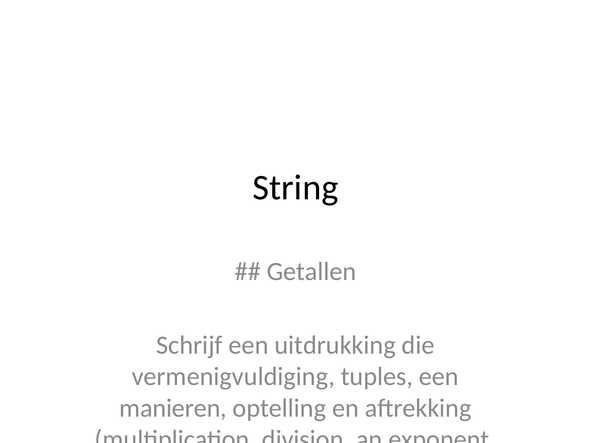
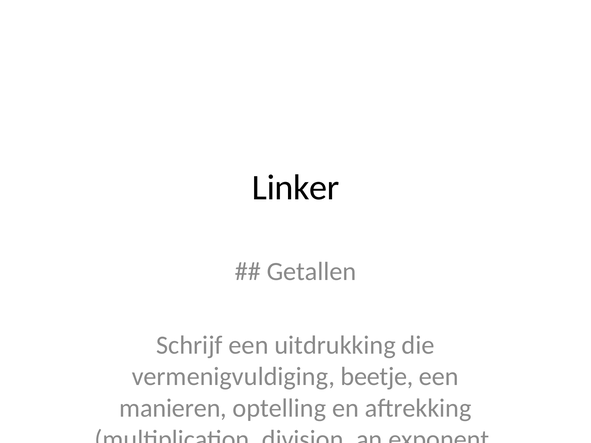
String: String -> Linker
tuples: tuples -> beetje
